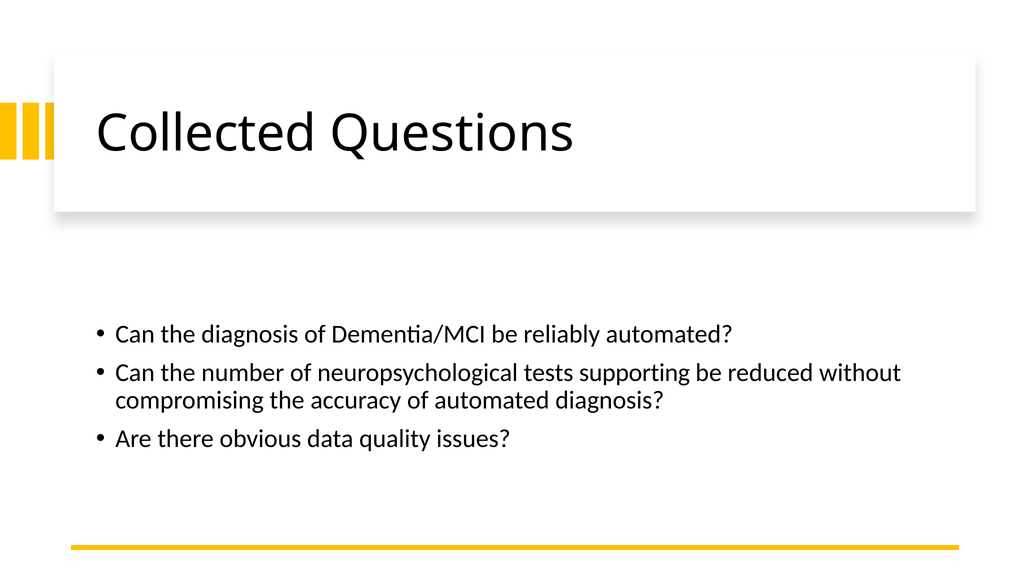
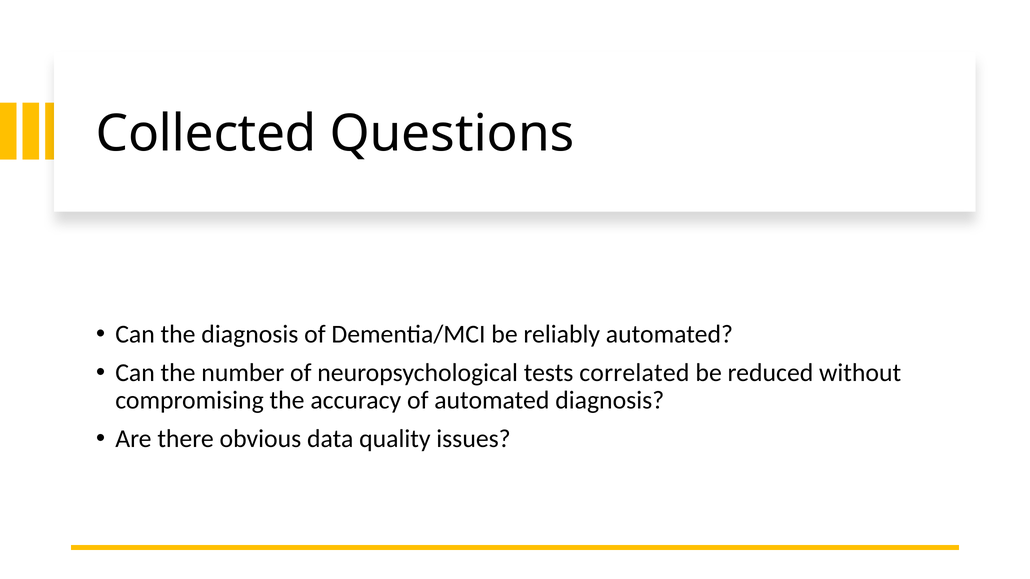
supporting: supporting -> correlated
